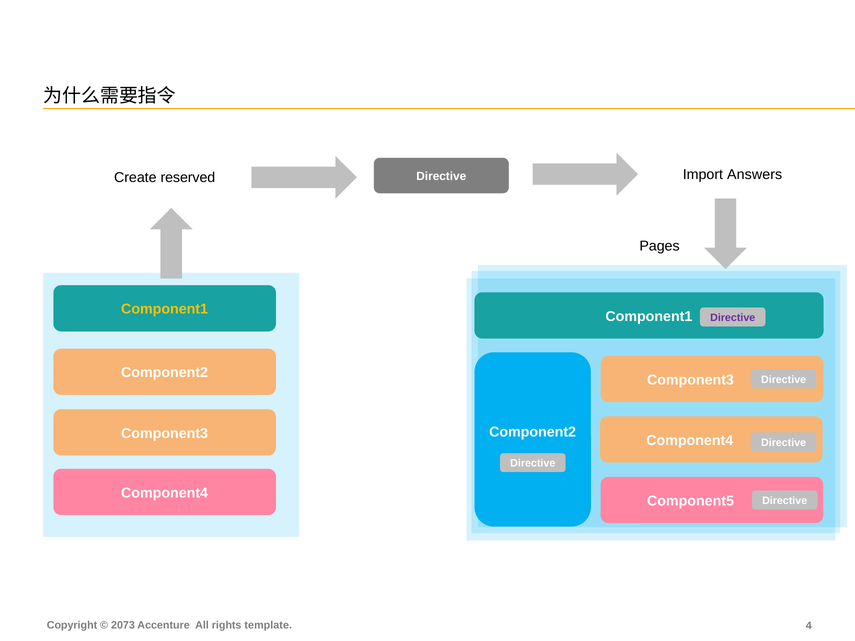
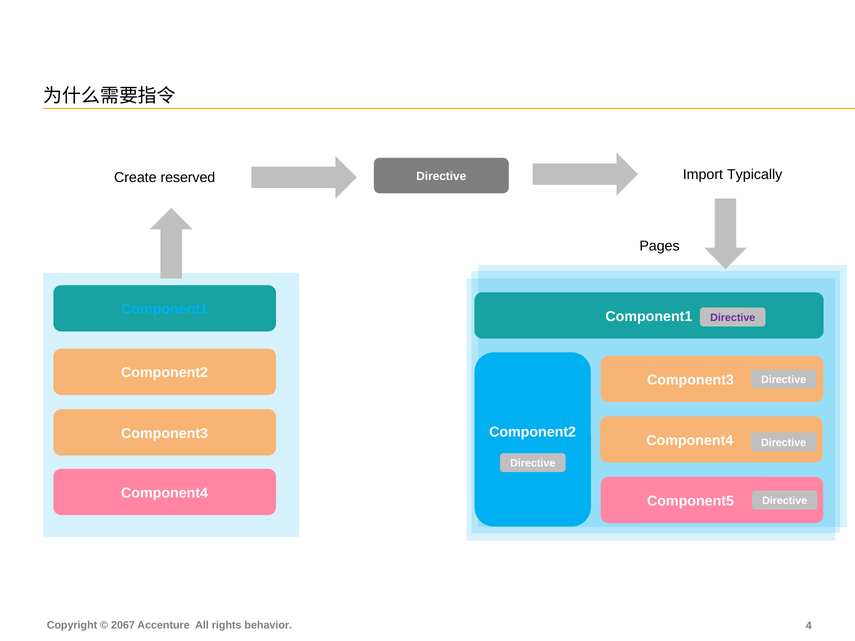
Answers: Answers -> Typically
Component1 at (165, 309) colour: yellow -> light blue
2073: 2073 -> 2067
template: template -> behavior
